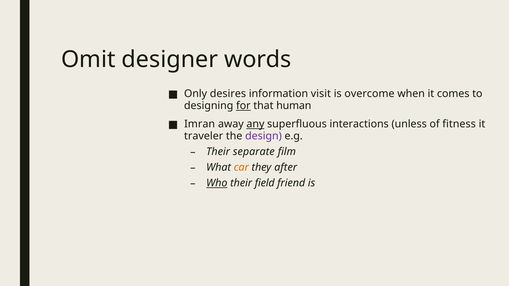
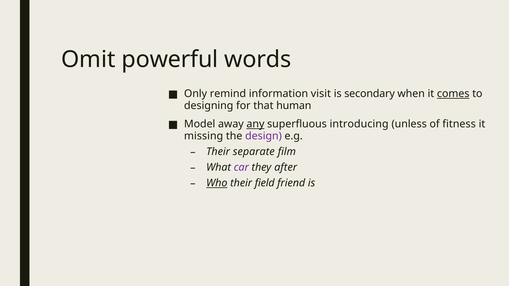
designer: designer -> powerful
desires: desires -> remind
overcome: overcome -> secondary
comes underline: none -> present
for underline: present -> none
Imran: Imran -> Model
interactions: interactions -> introducing
traveler: traveler -> missing
car colour: orange -> purple
